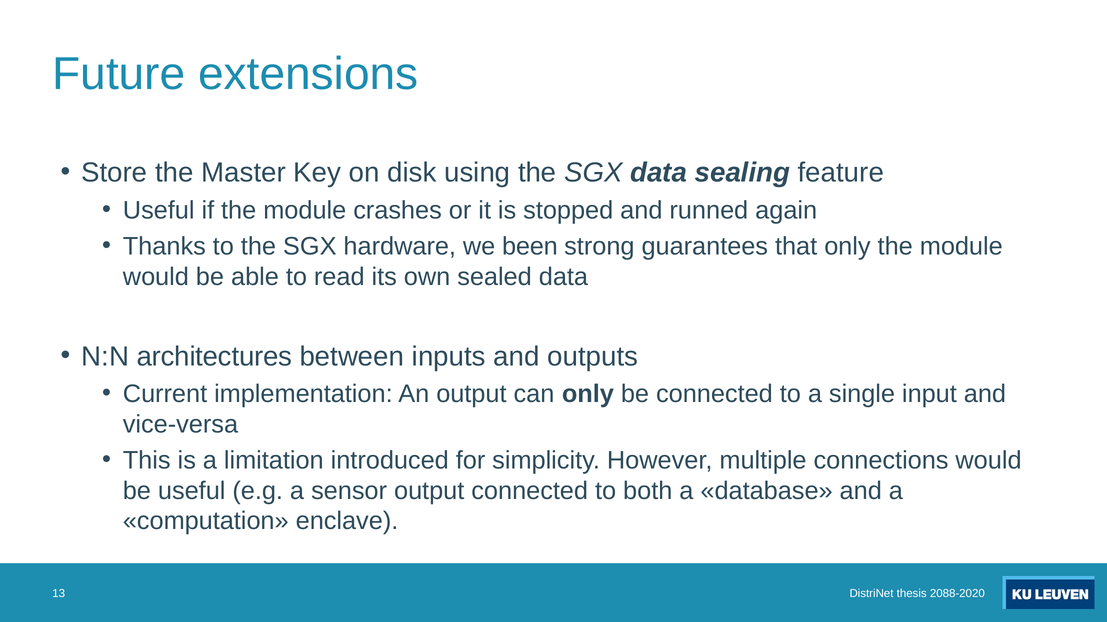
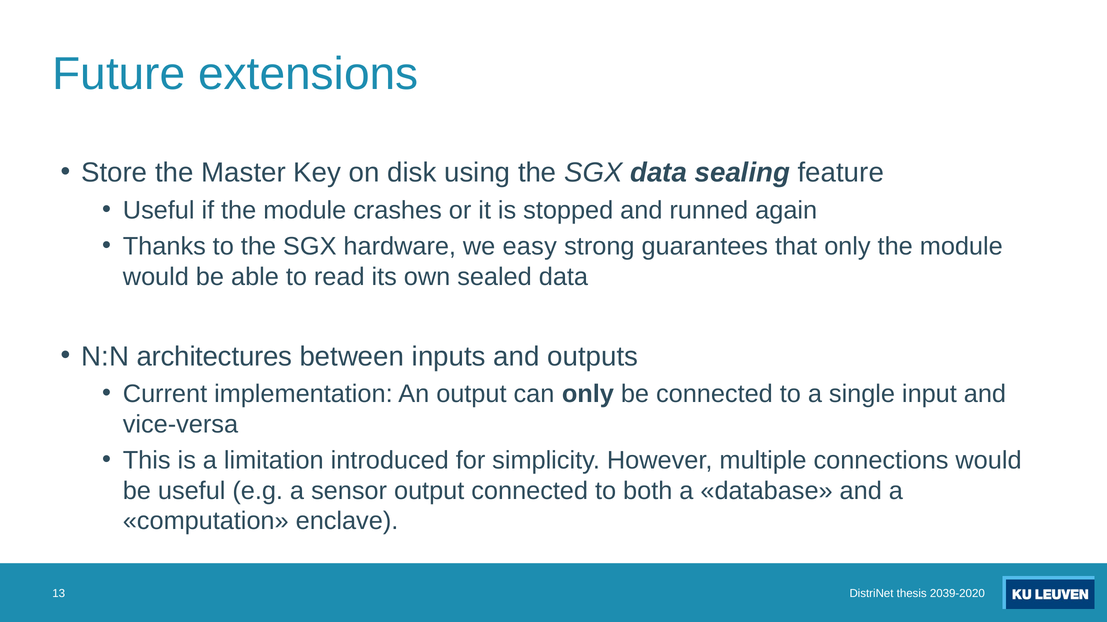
been: been -> easy
2088-2020: 2088-2020 -> 2039-2020
